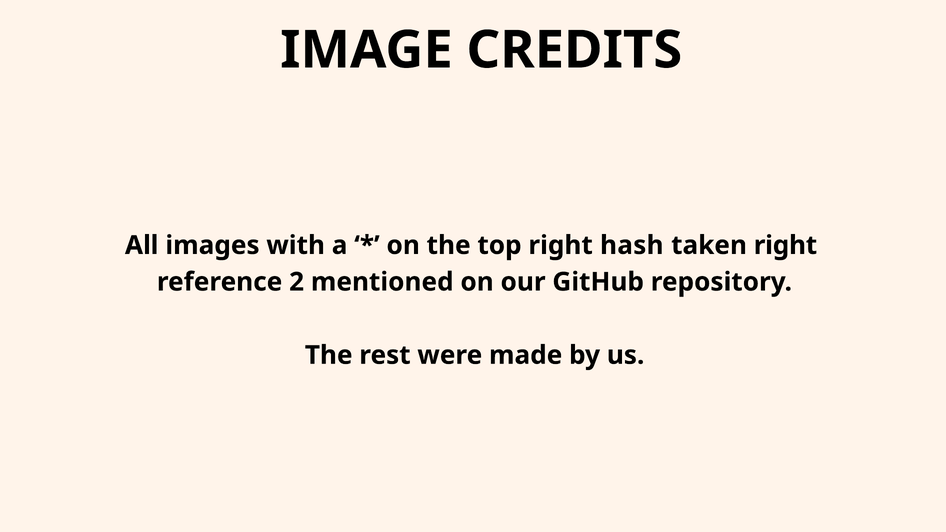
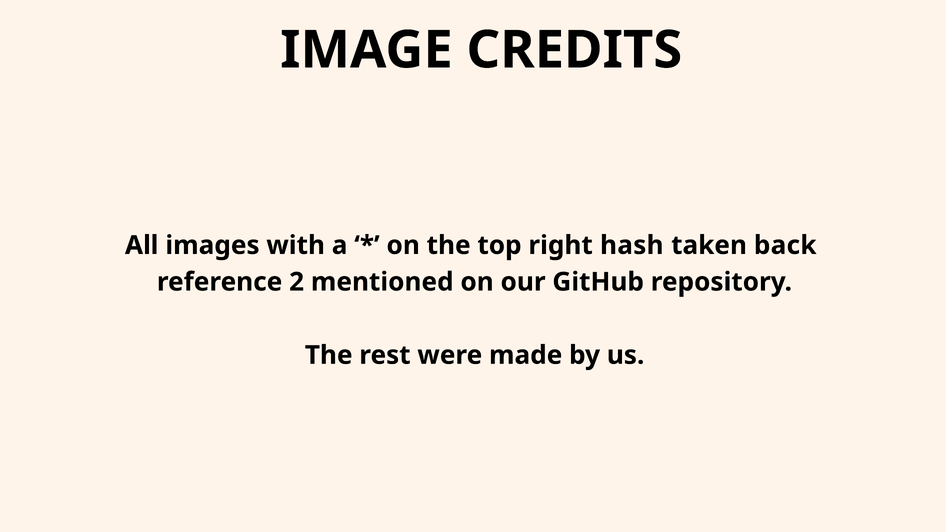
taken right: right -> back
